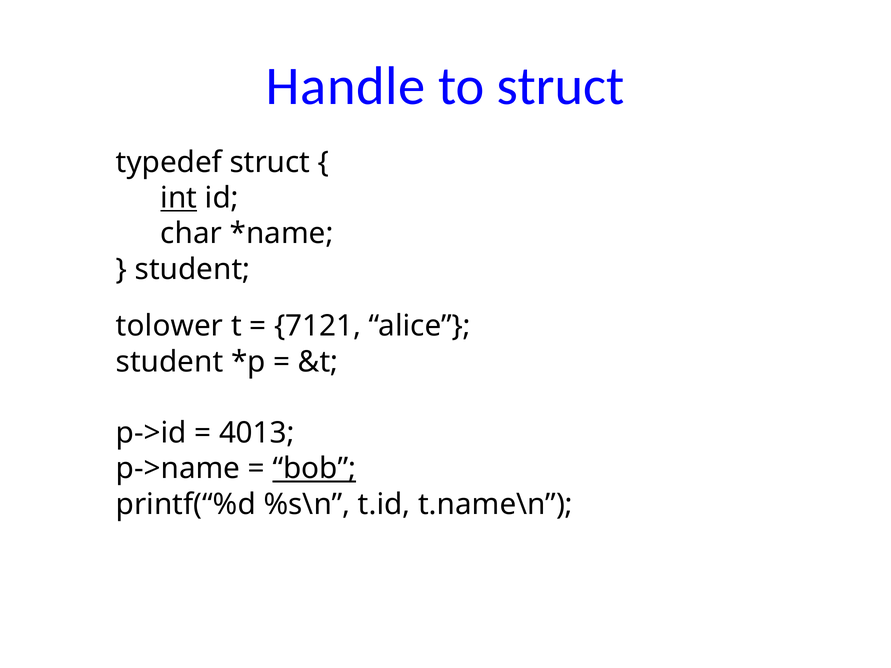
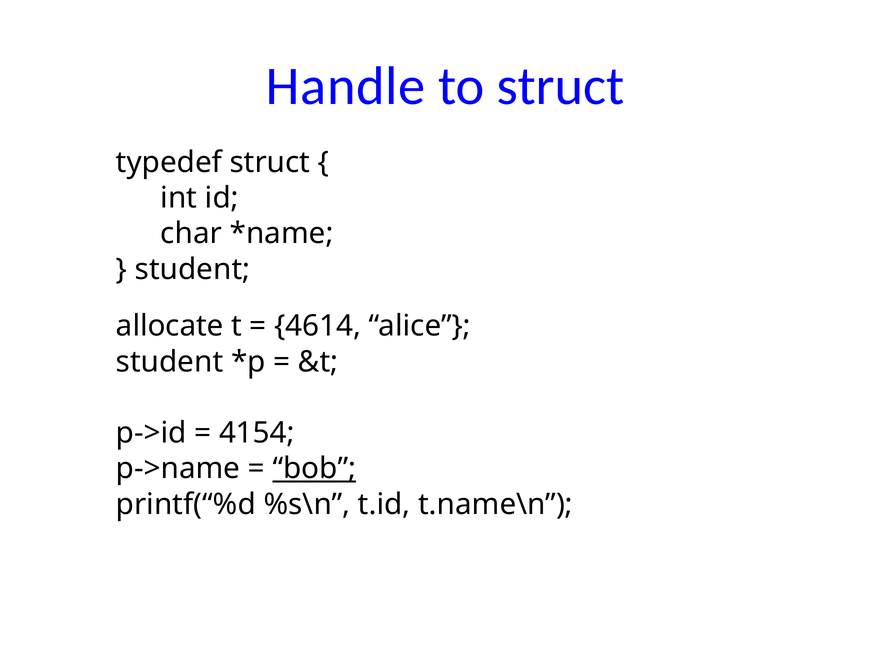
int underline: present -> none
tolower: tolower -> allocate
7121: 7121 -> 4614
4013: 4013 -> 4154
